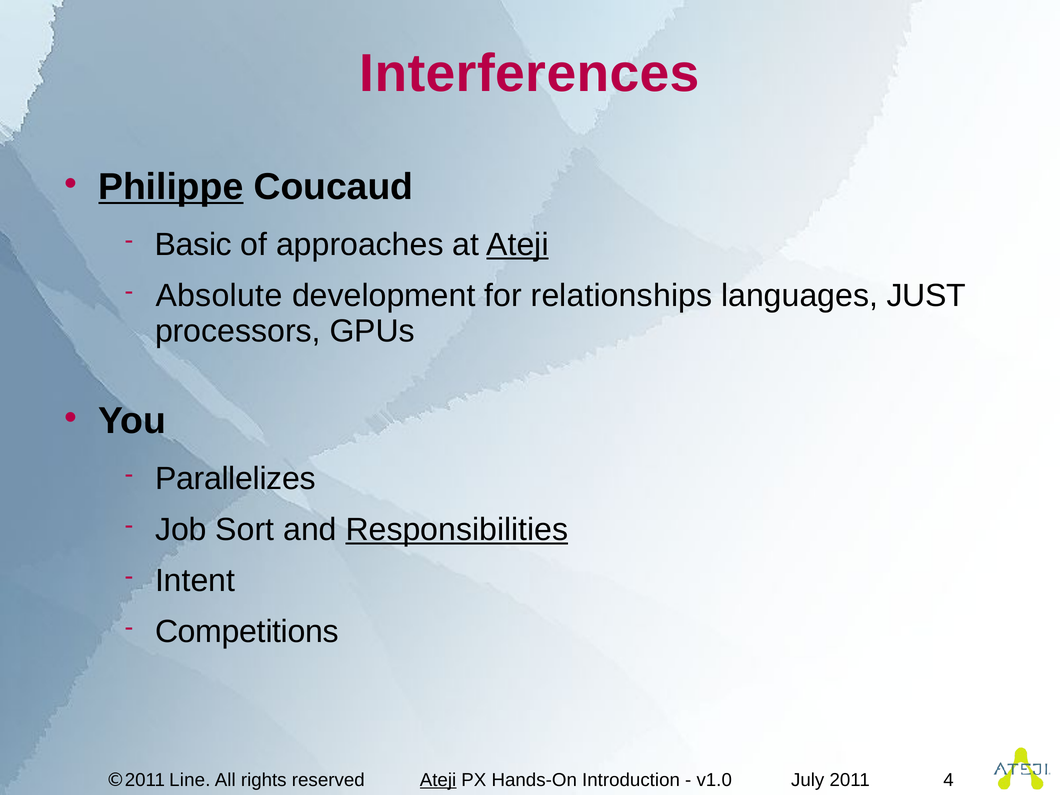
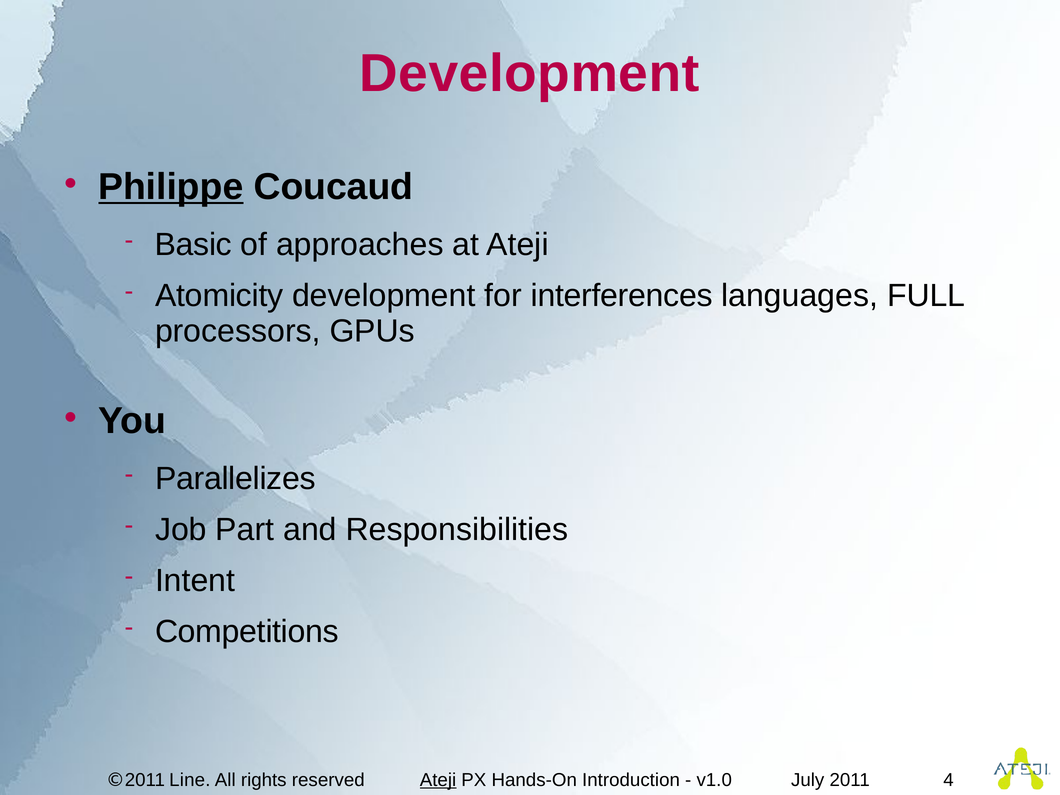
Interferences at (530, 74): Interferences -> Development
Ateji at (518, 245) underline: present -> none
Absolute: Absolute -> Atomicity
relationships: relationships -> interferences
JUST: JUST -> FULL
Sort: Sort -> Part
Responsibilities underline: present -> none
